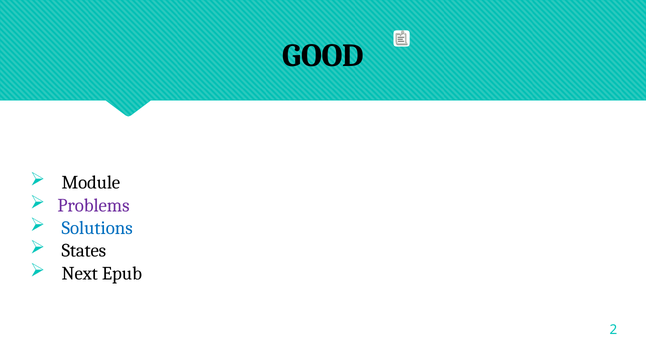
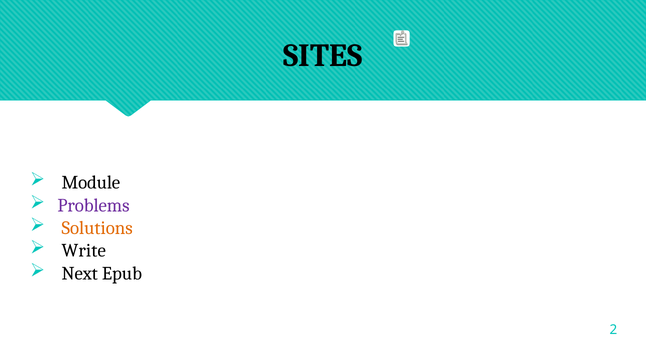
GOOD: GOOD -> SITES
Solutions colour: blue -> orange
States: States -> Write
